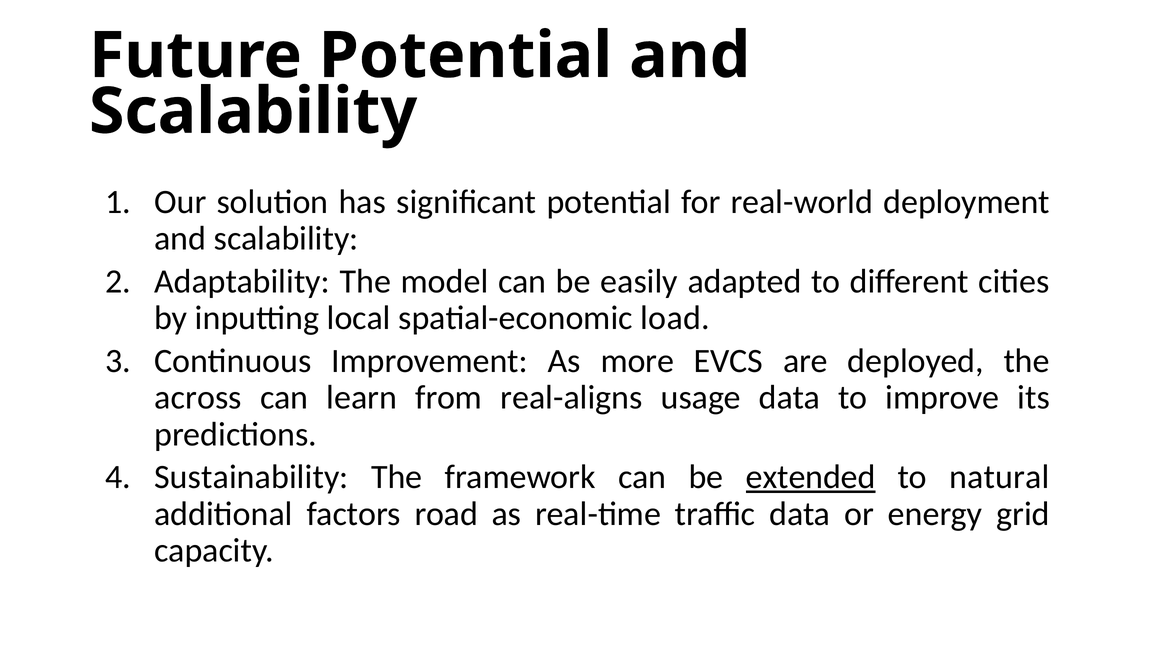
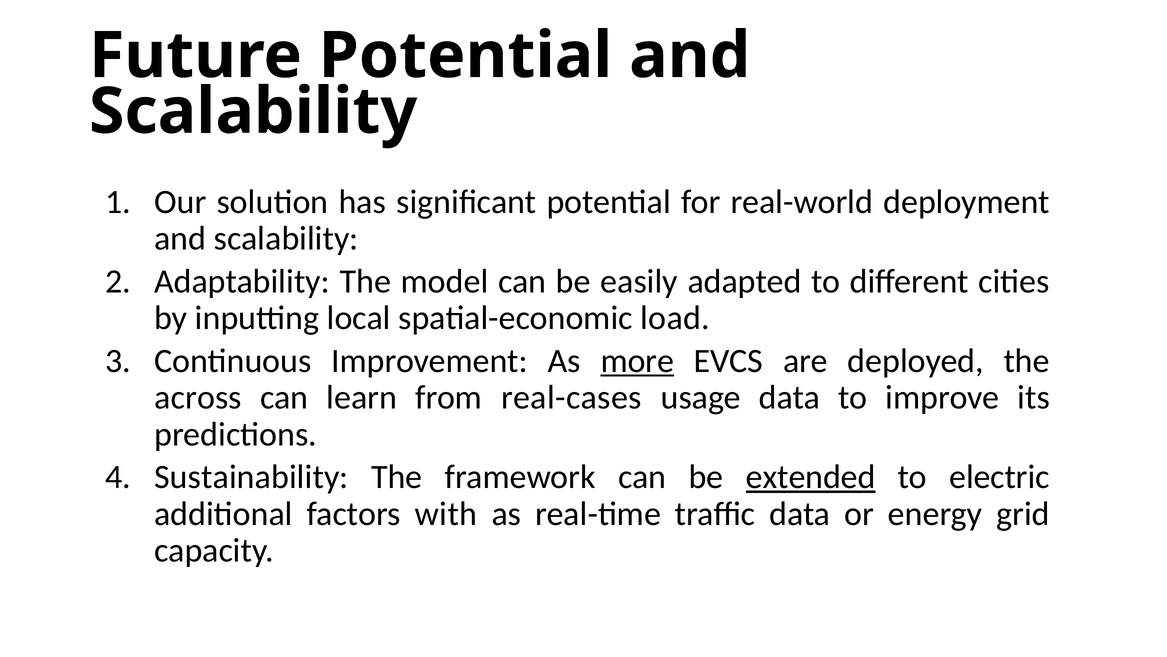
more underline: none -> present
real-aligns: real-aligns -> real-cases
natural: natural -> electric
road: road -> with
